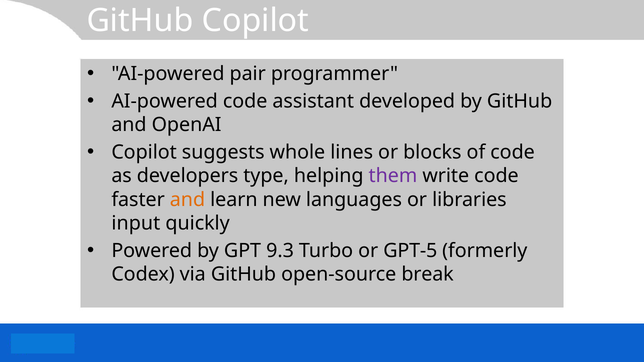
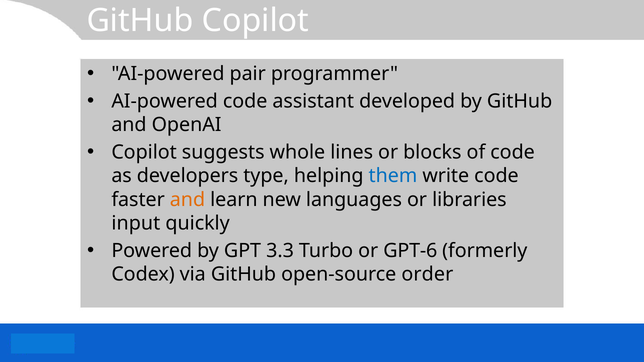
them colour: purple -> blue
9.3: 9.3 -> 3.3
GPT-5: GPT-5 -> GPT-6
break: break -> order
